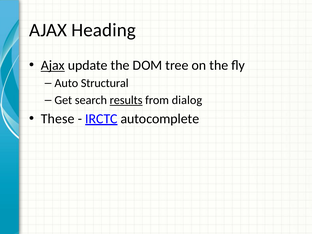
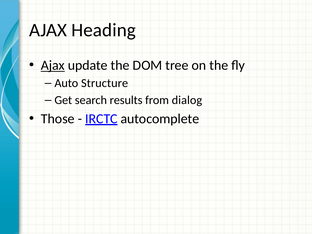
Structural: Structural -> Structure
results underline: present -> none
These: These -> Those
